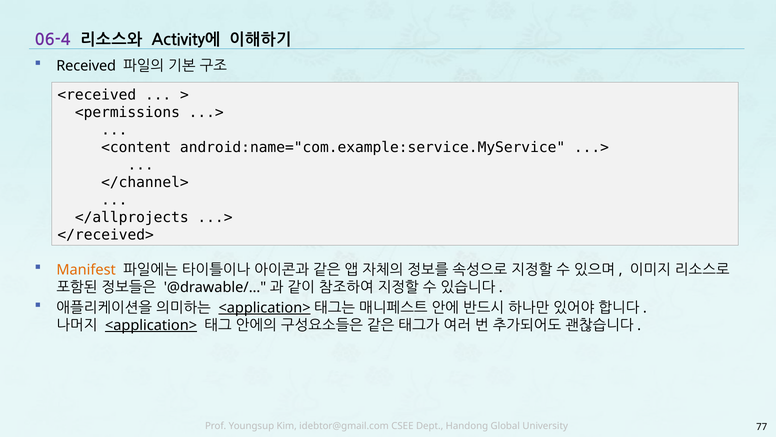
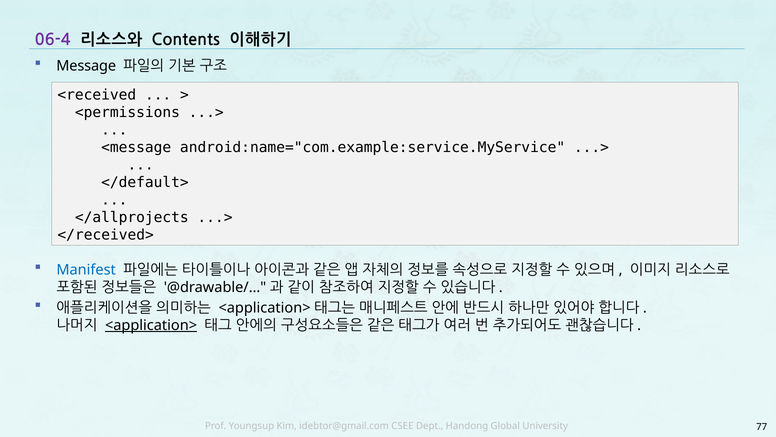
Activity에: Activity에 -> Contents
Received: Received -> Message
<content: <content -> <message
</channel>: </channel> -> </default>
Manifest colour: orange -> blue
<application> at (265, 307) underline: present -> none
